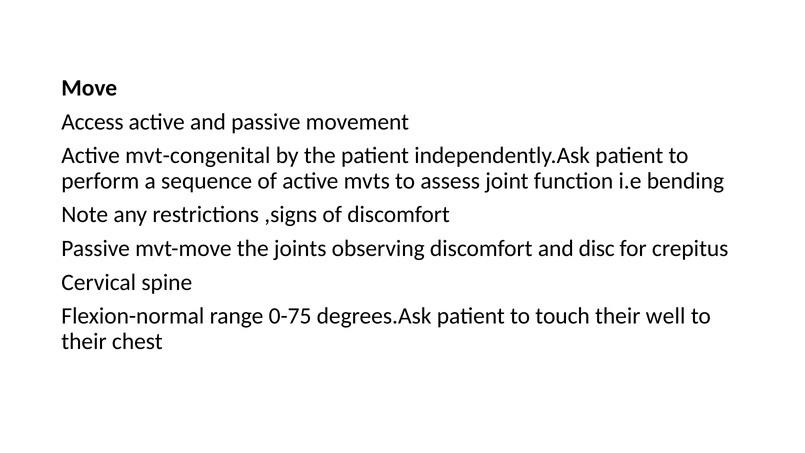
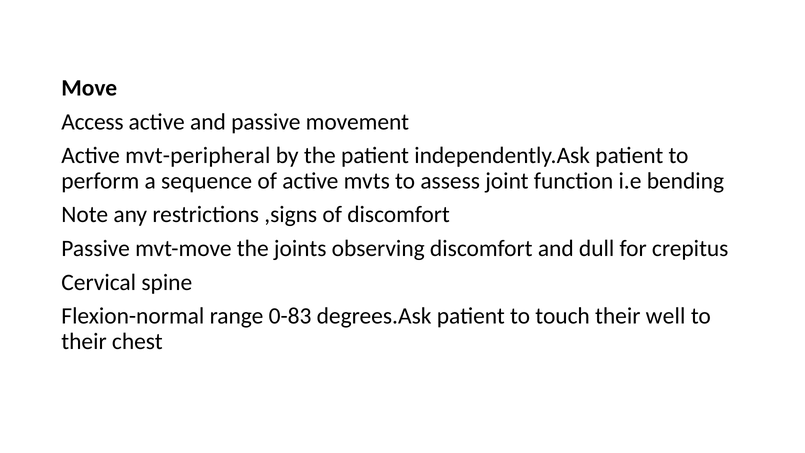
mvt-congenital: mvt-congenital -> mvt-peripheral
disc: disc -> dull
0-75: 0-75 -> 0-83
